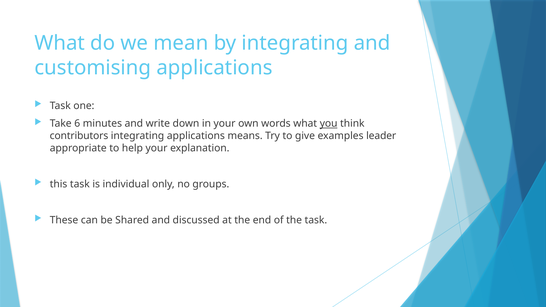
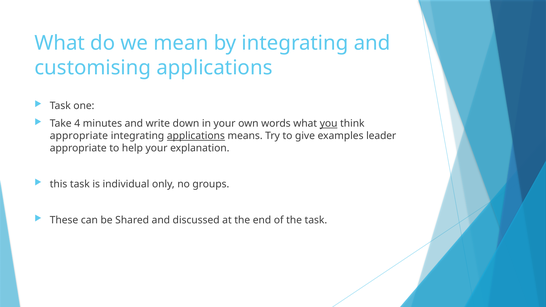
6: 6 -> 4
contributors at (79, 136): contributors -> appropriate
applications at (196, 136) underline: none -> present
